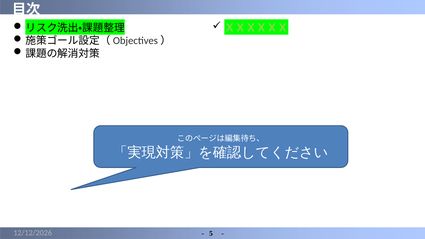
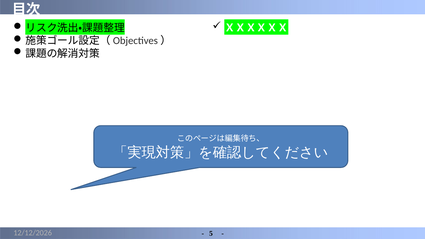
ＸＸＸＸＸＸ colour: light green -> white
